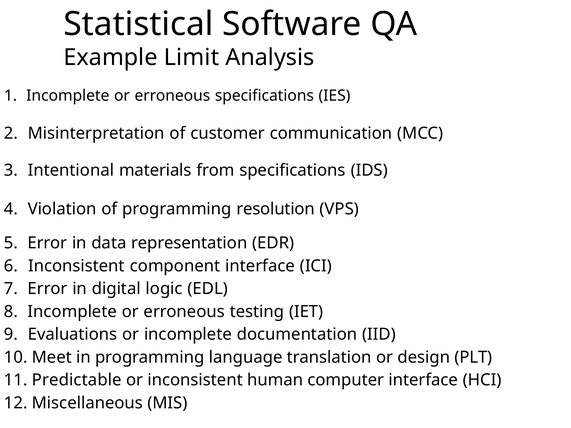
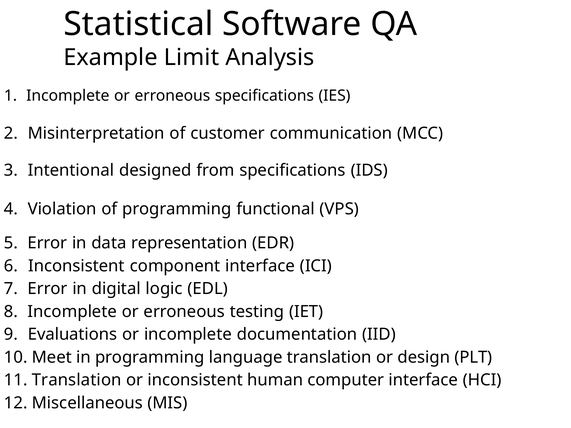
materials: materials -> designed
resolution: resolution -> functional
11 Predictable: Predictable -> Translation
